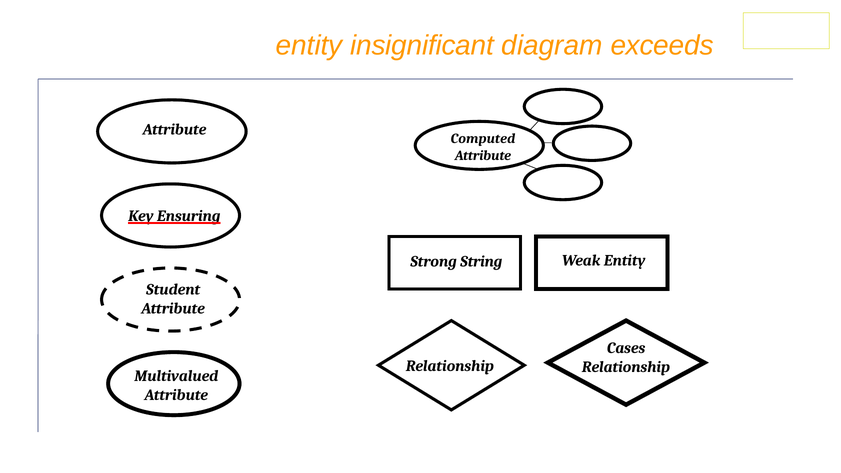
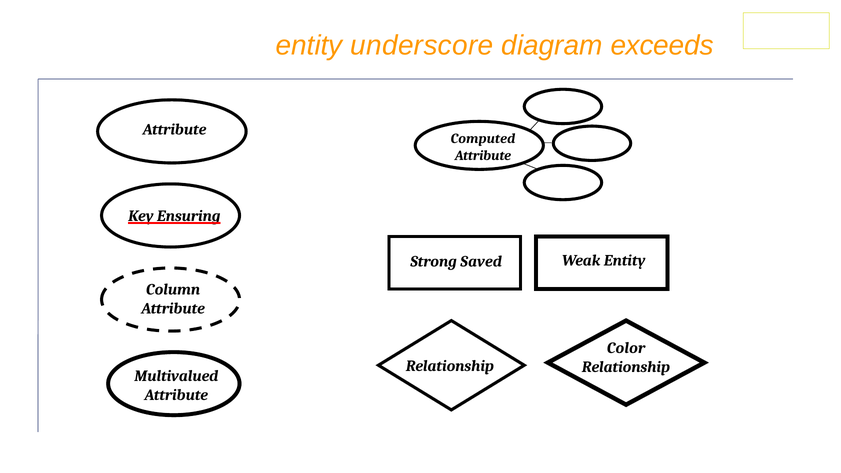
insignificant: insignificant -> underscore
String: String -> Saved
Student: Student -> Column
Cases: Cases -> Color
